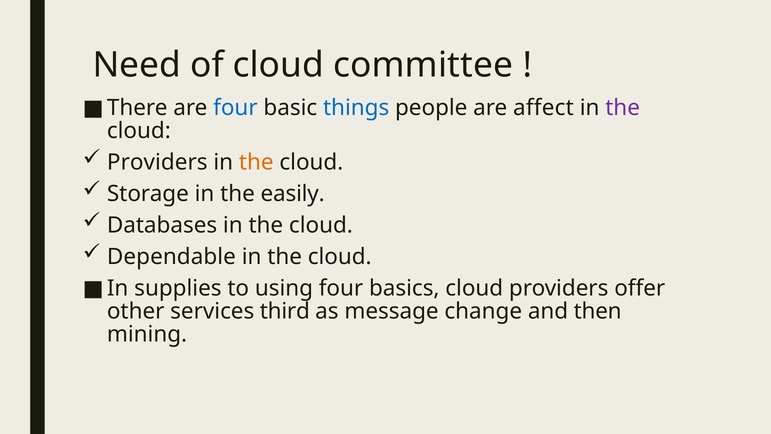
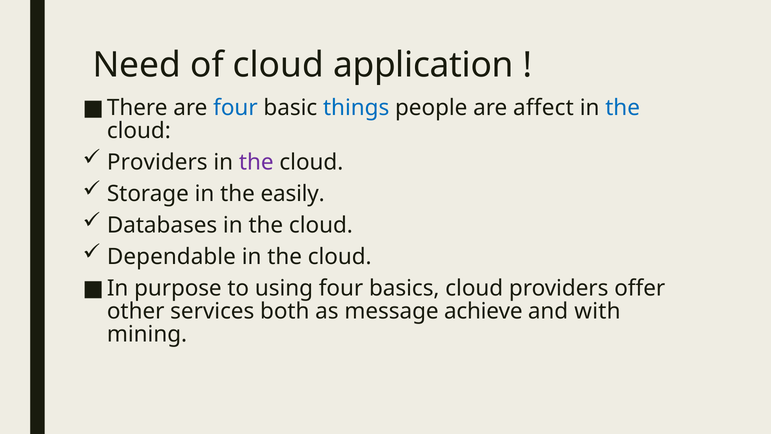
committee: committee -> application
the at (623, 108) colour: purple -> blue
the at (256, 162) colour: orange -> purple
supplies: supplies -> purpose
third: third -> both
change: change -> achieve
then: then -> with
